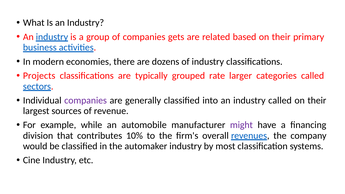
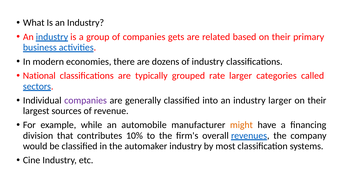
Projects: Projects -> National
industry called: called -> larger
might colour: purple -> orange
